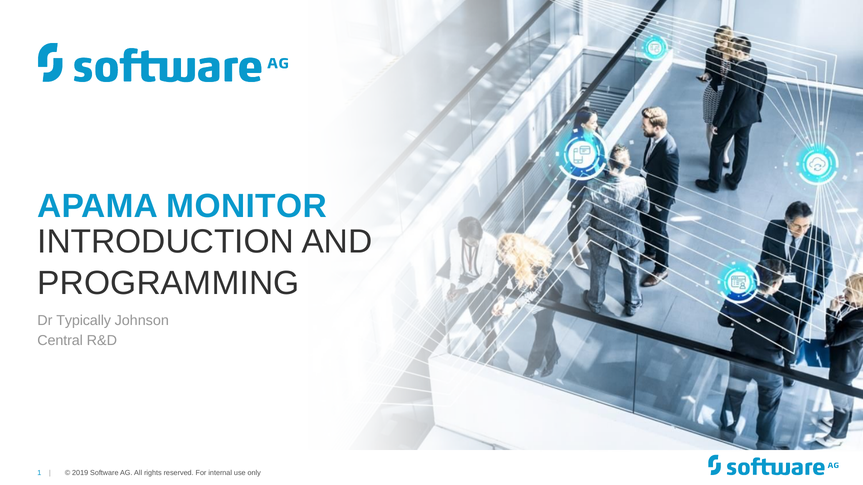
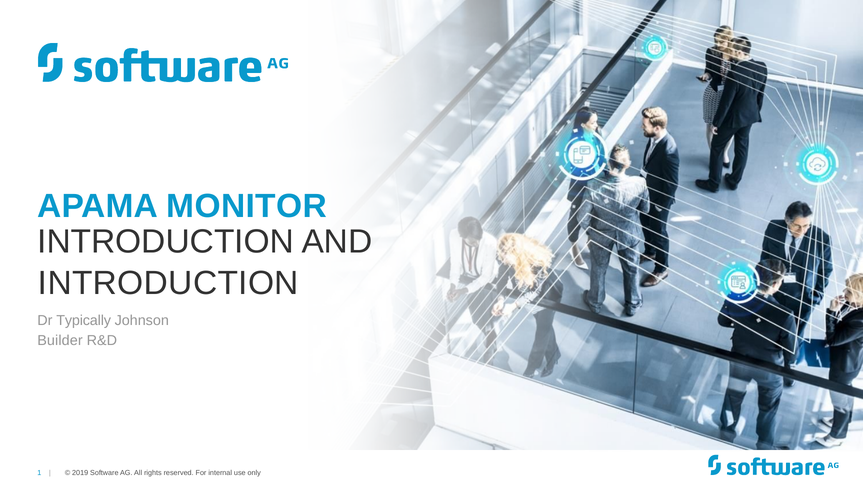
PROGRAMMING at (168, 283): PROGRAMMING -> INTRODUCTION
Central: Central -> Builder
